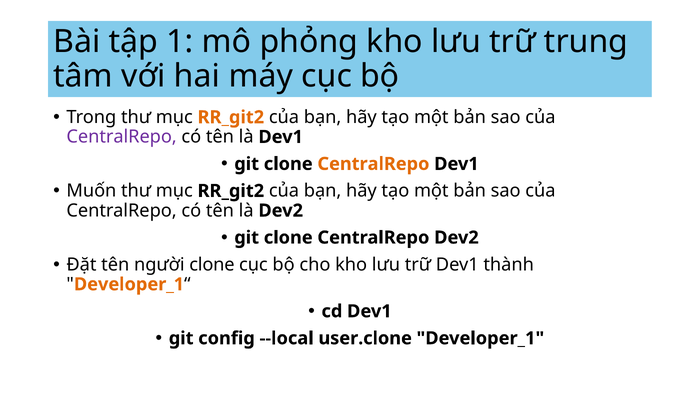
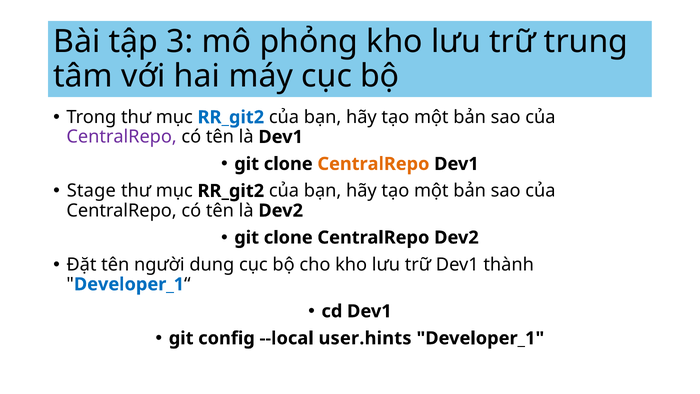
1: 1 -> 3
RR_git2 at (231, 117) colour: orange -> blue
Muốn: Muốn -> Stage
người clone: clone -> dung
Developer_1 at (129, 284) colour: orange -> blue
user.clone: user.clone -> user.hints
